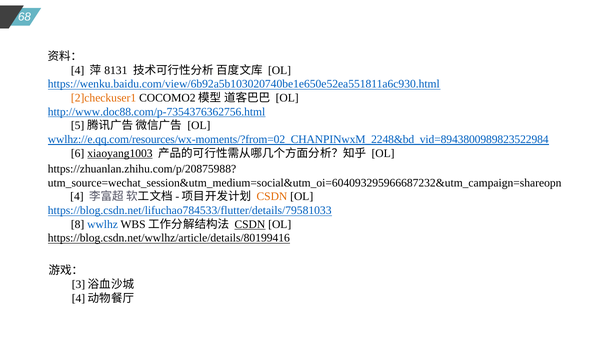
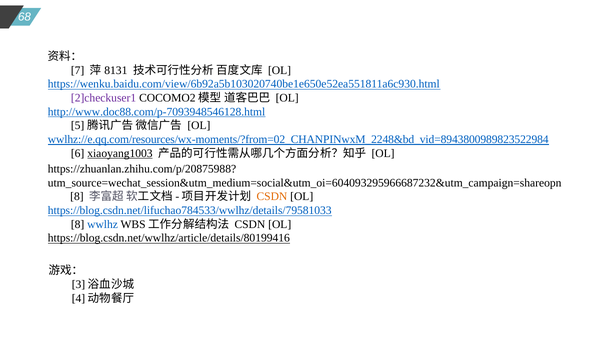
4 at (78, 70): 4 -> 7
2]checkuser1 colour: orange -> purple
http://www.doc88.com/p-7354376362756.html: http://www.doc88.com/p-7354376362756.html -> http://www.doc88.com/p-7093948546128.html
4 at (77, 197): 4 -> 8
https://blog.csdn.net/lifuchao784533/flutter/details/79581033: https://blog.csdn.net/lifuchao784533/flutter/details/79581033 -> https://blog.csdn.net/lifuchao784533/wwlhz/details/79581033
CSDN at (250, 225) underline: present -> none
